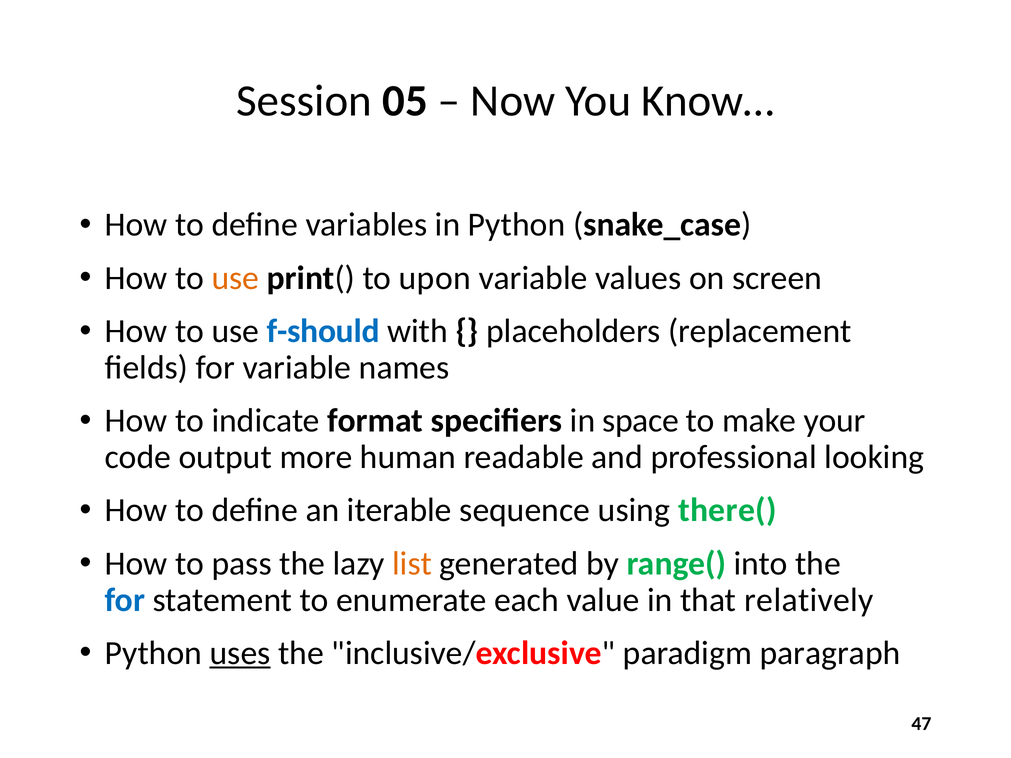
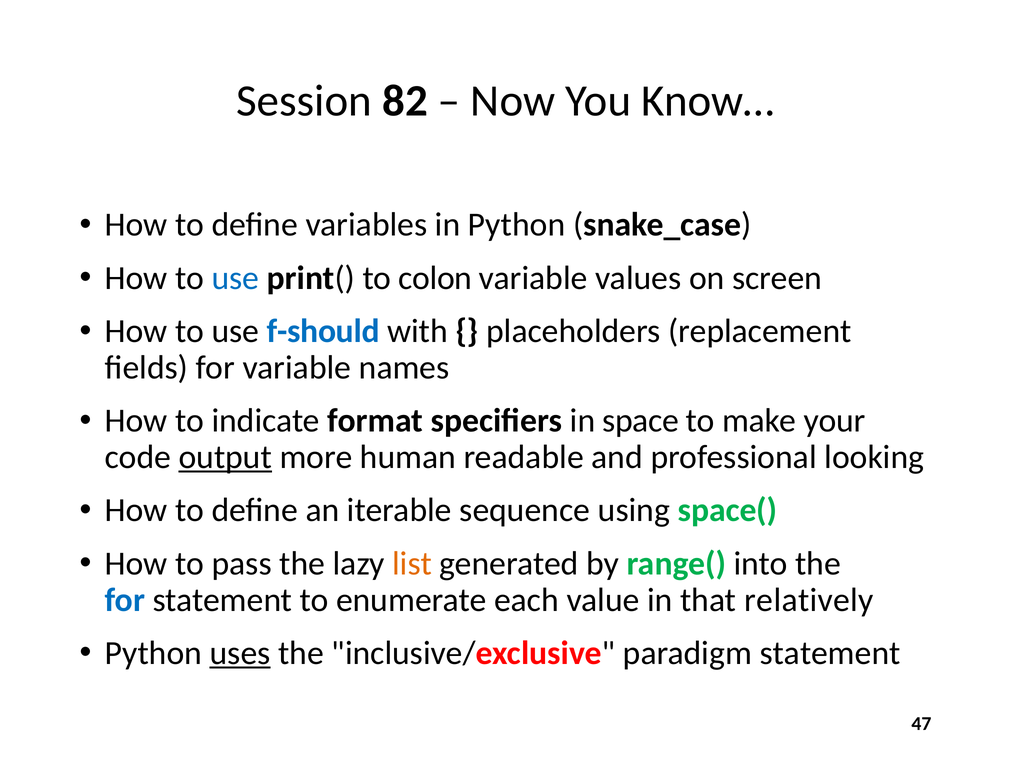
05: 05 -> 82
use at (235, 278) colour: orange -> blue
upon: upon -> colon
output underline: none -> present
there(: there( -> space(
paradigm paragraph: paragraph -> statement
